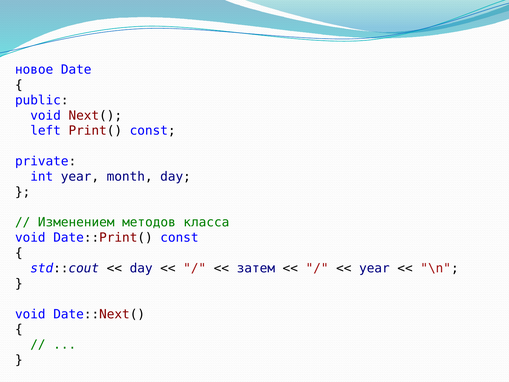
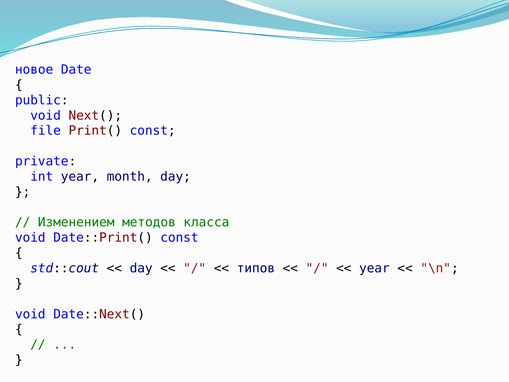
left: left -> file
затем: затем -> типов
